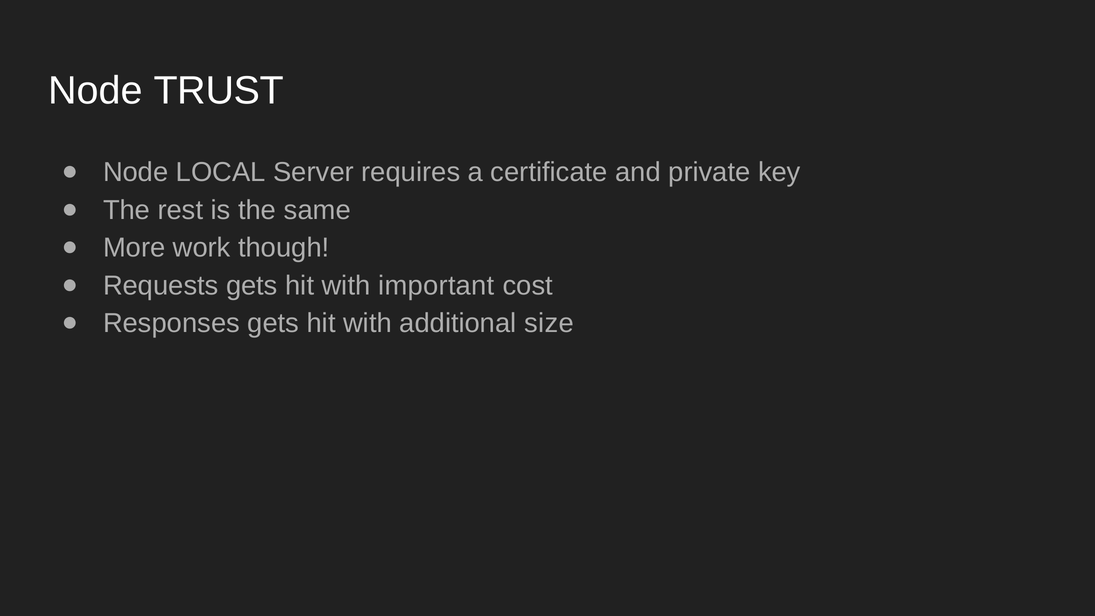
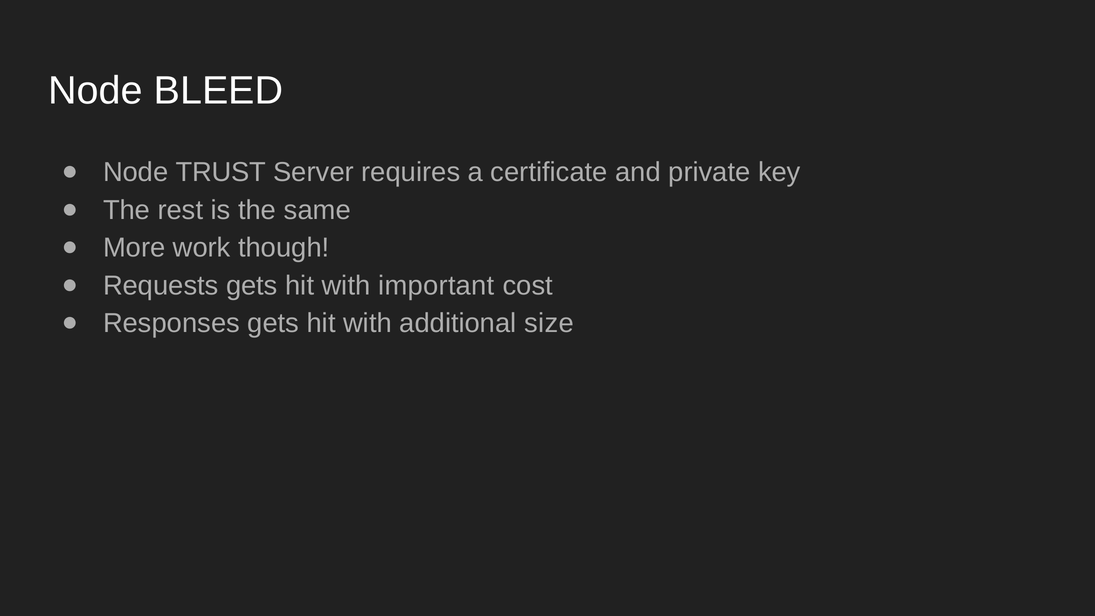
TRUST: TRUST -> BLEED
LOCAL: LOCAL -> TRUST
